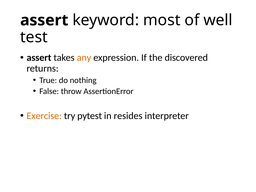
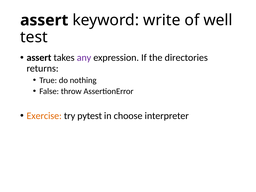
most: most -> write
any colour: orange -> purple
discovered: discovered -> directories
resides: resides -> choose
